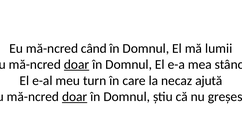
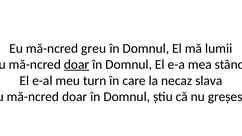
când: când -> greu
ajută: ajută -> slava
doar at (75, 97) underline: present -> none
